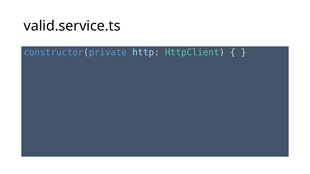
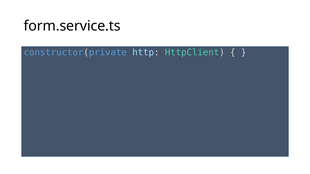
valid.service.ts: valid.service.ts -> form.service.ts
